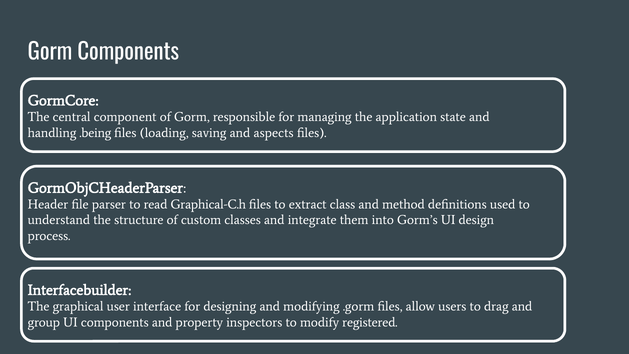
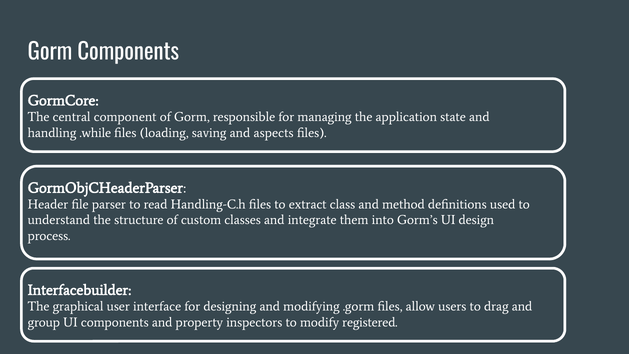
.being: .being -> .while
Graphical-C.h: Graphical-C.h -> Handling-C.h
